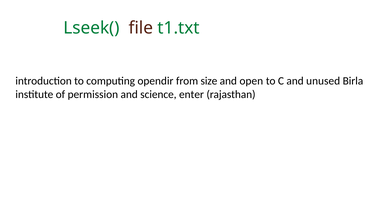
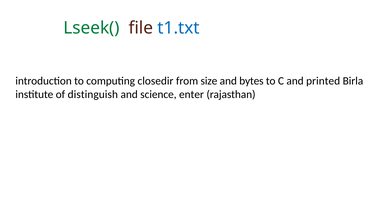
t1.txt colour: green -> blue
opendir: opendir -> closedir
open: open -> bytes
unused: unused -> printed
permission: permission -> distinguish
